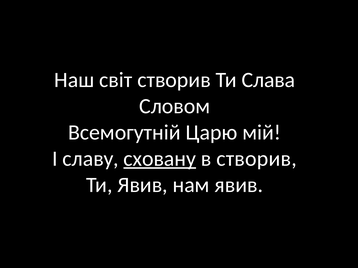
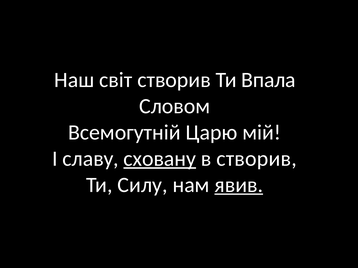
Слава: Слава -> Впала
Ти Явив: Явив -> Силу
явив at (239, 185) underline: none -> present
